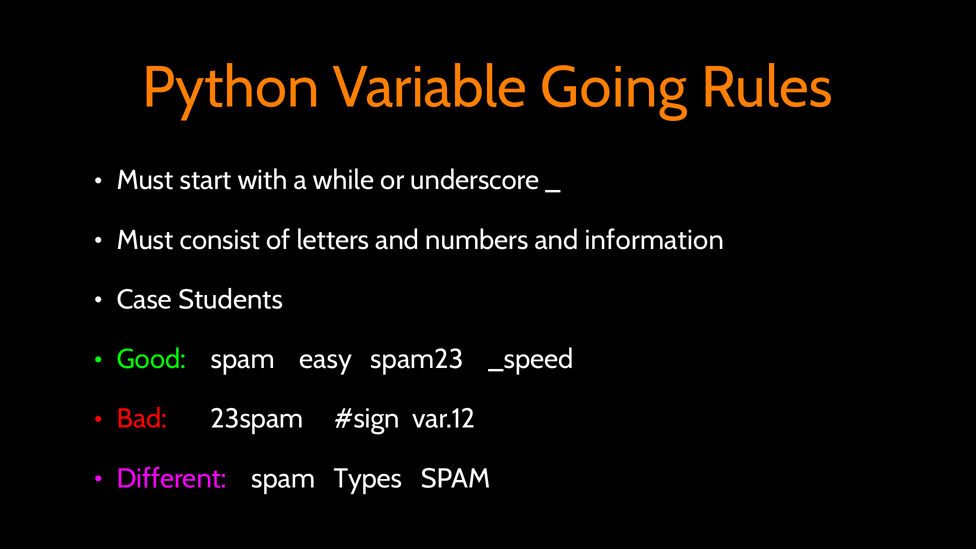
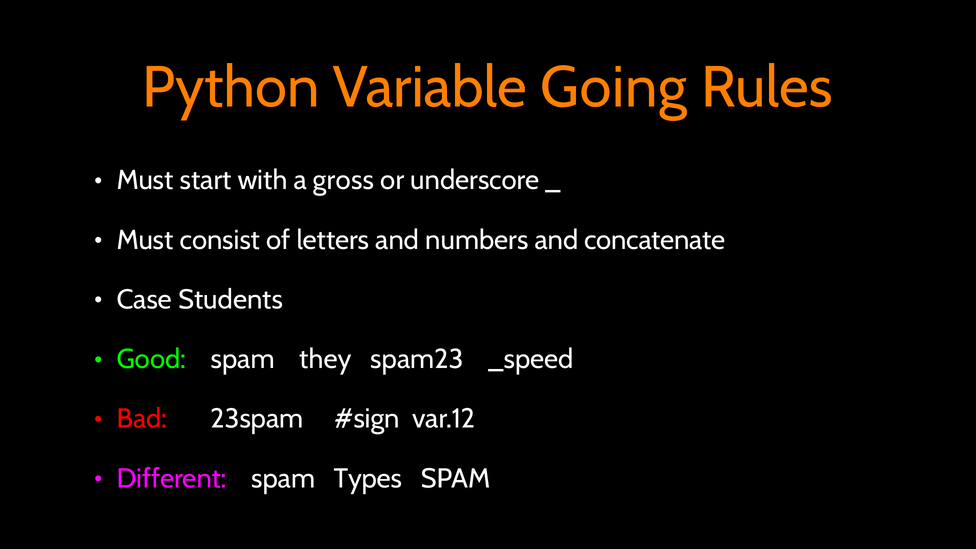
while: while -> gross
information: information -> concatenate
easy: easy -> they
